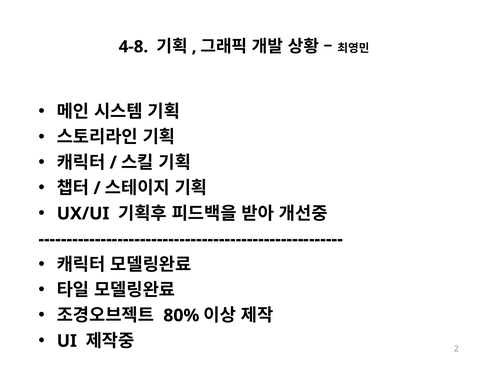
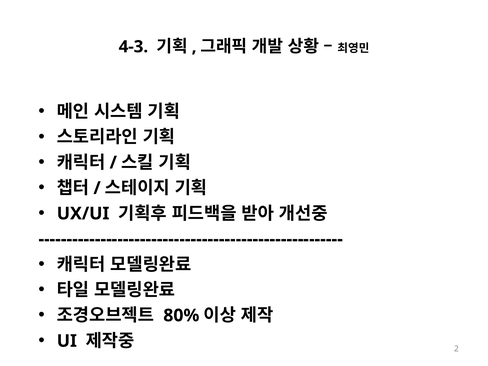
4-8: 4-8 -> 4-3
